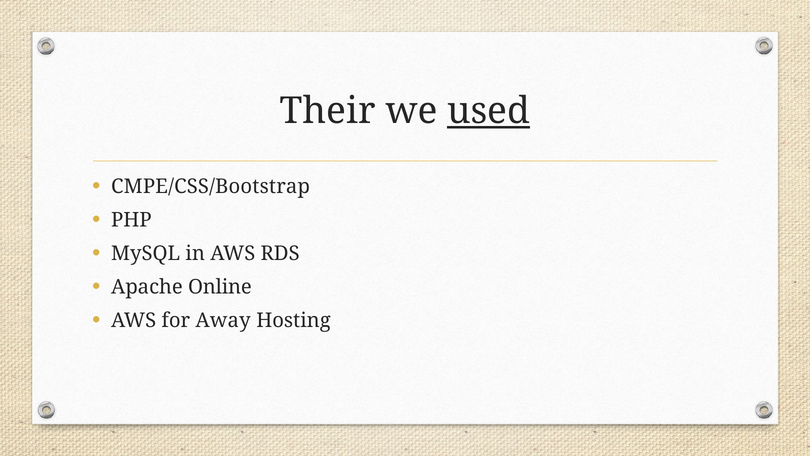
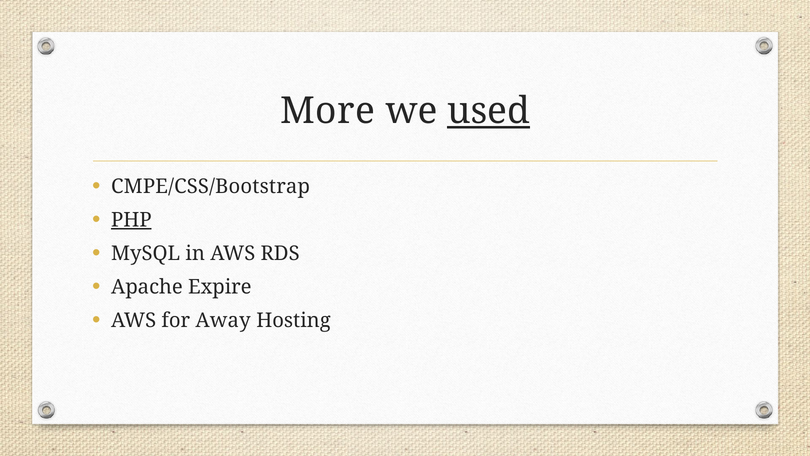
Their: Their -> More
PHP underline: none -> present
Online: Online -> Expire
